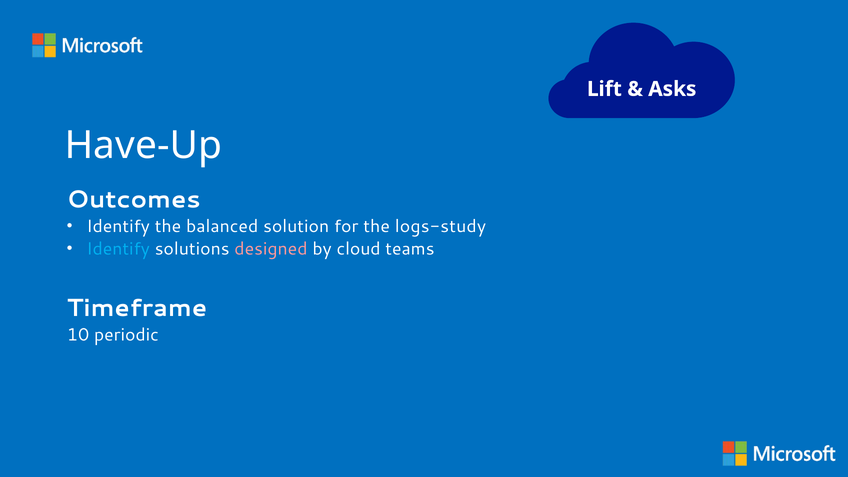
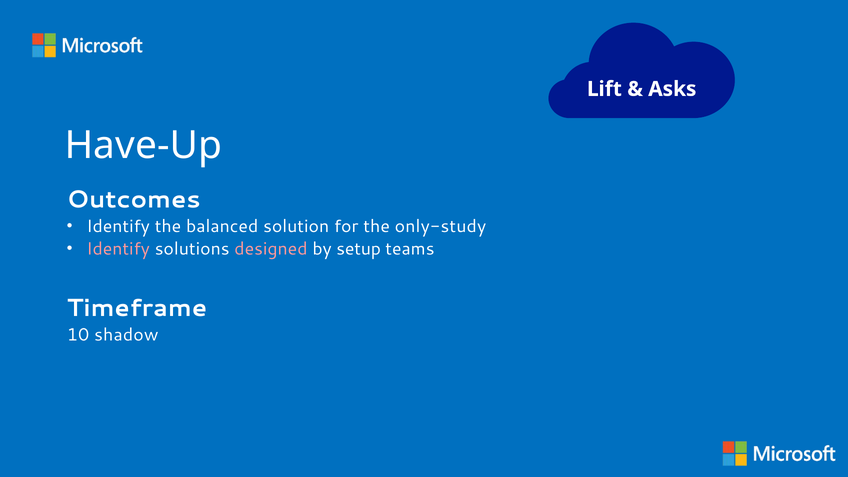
logs-study: logs-study -> only-study
Identify at (118, 249) colour: light blue -> pink
cloud: cloud -> setup
periodic: periodic -> shadow
